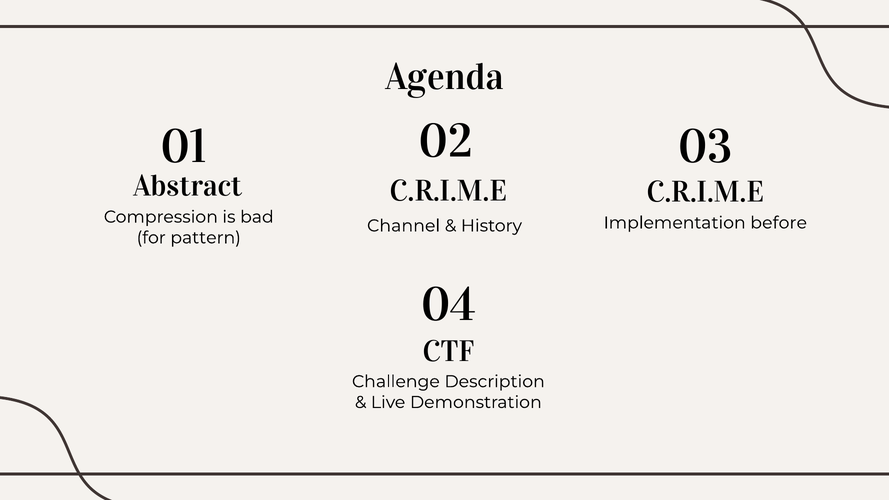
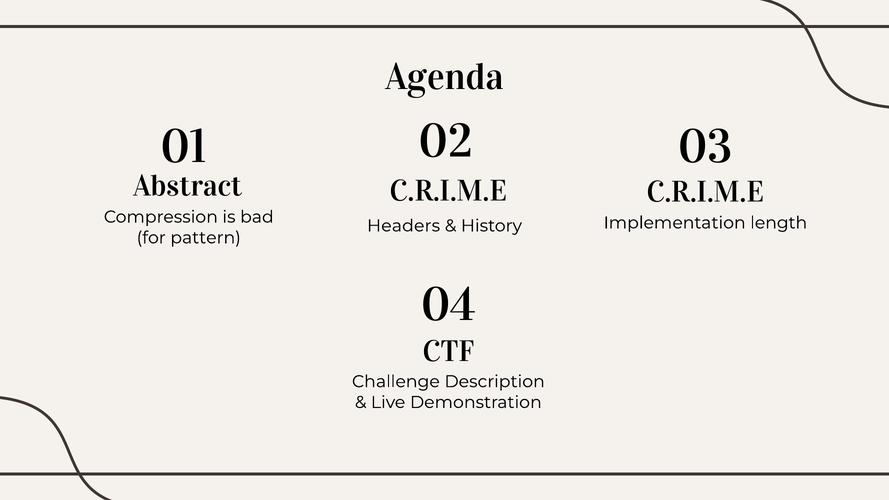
before: before -> length
Channel: Channel -> Headers
